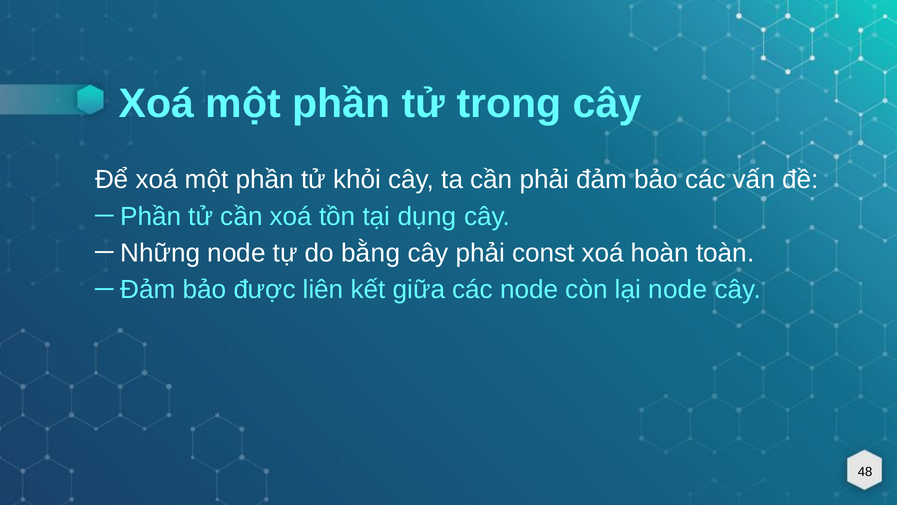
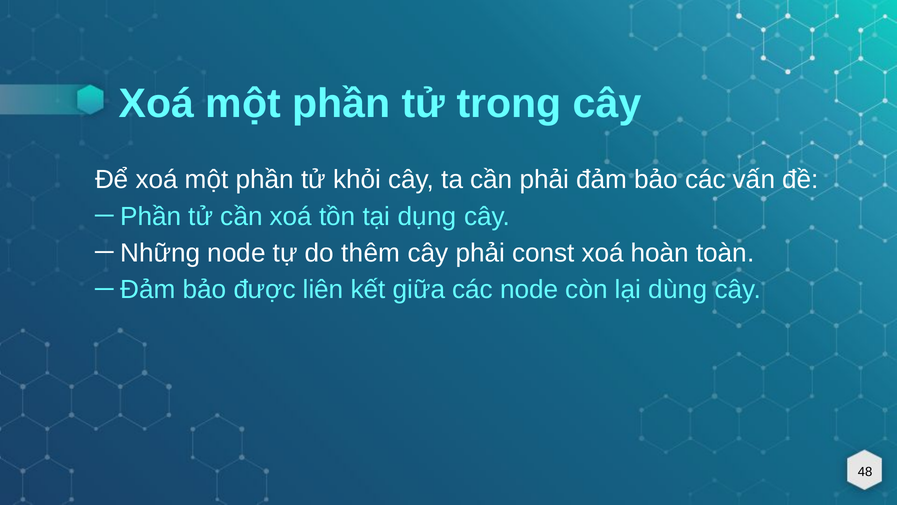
bằng: bằng -> thêm
lại node: node -> dùng
